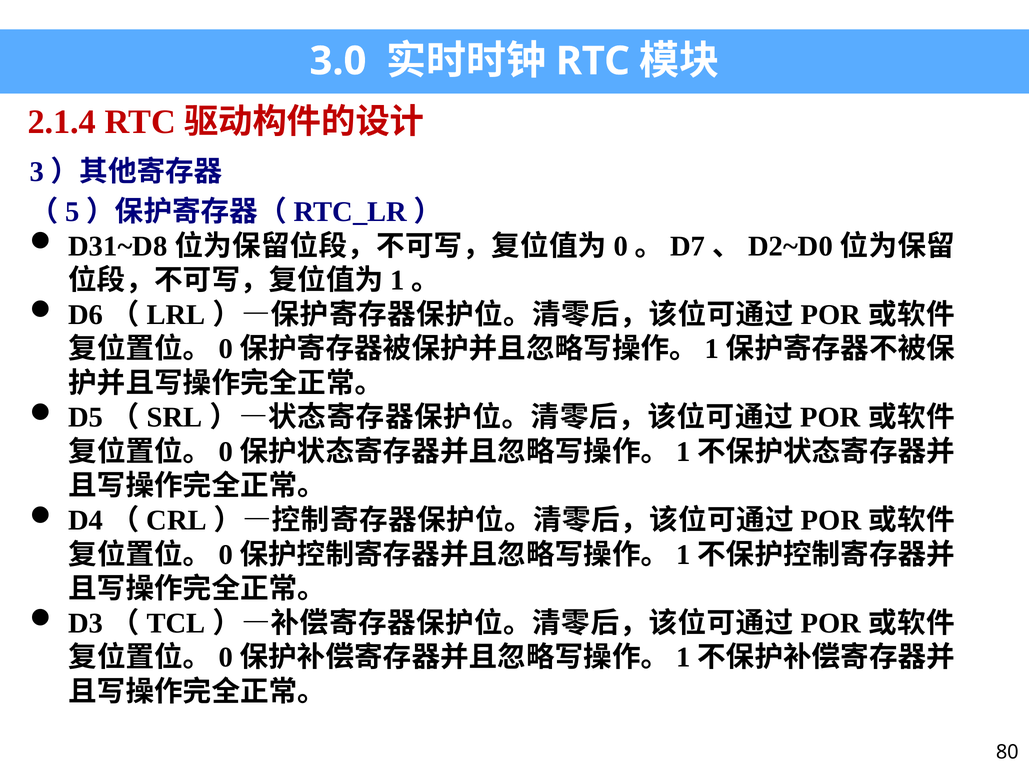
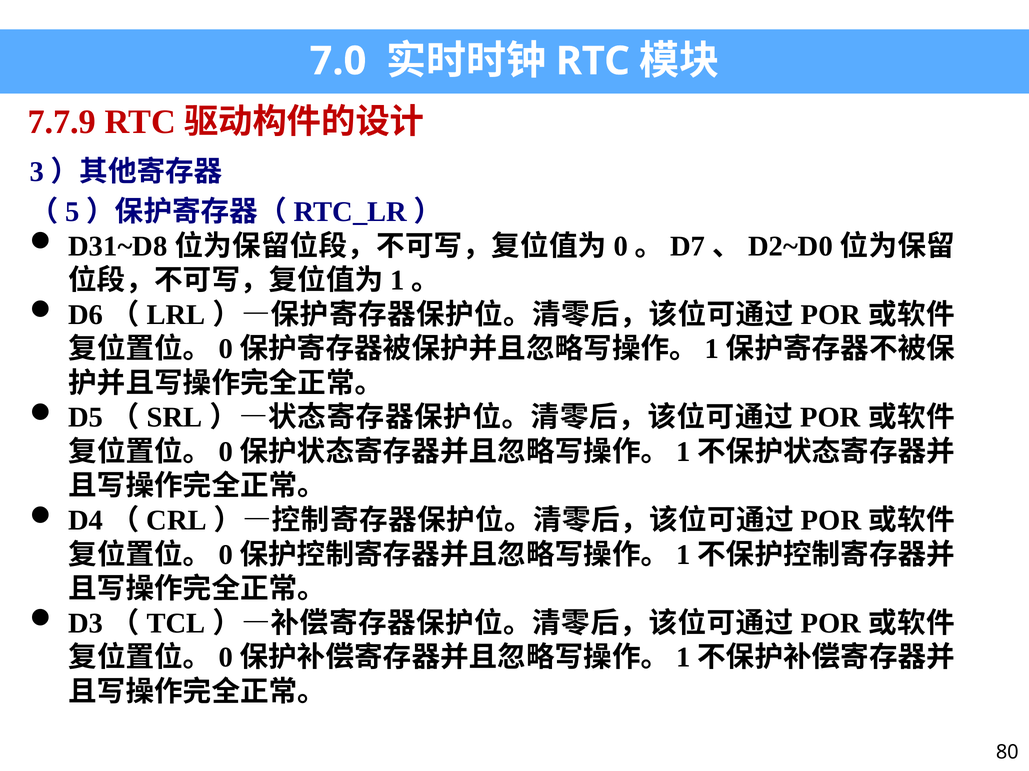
3.0: 3.0 -> 7.0
2.1.4: 2.1.4 -> 7.7.9
